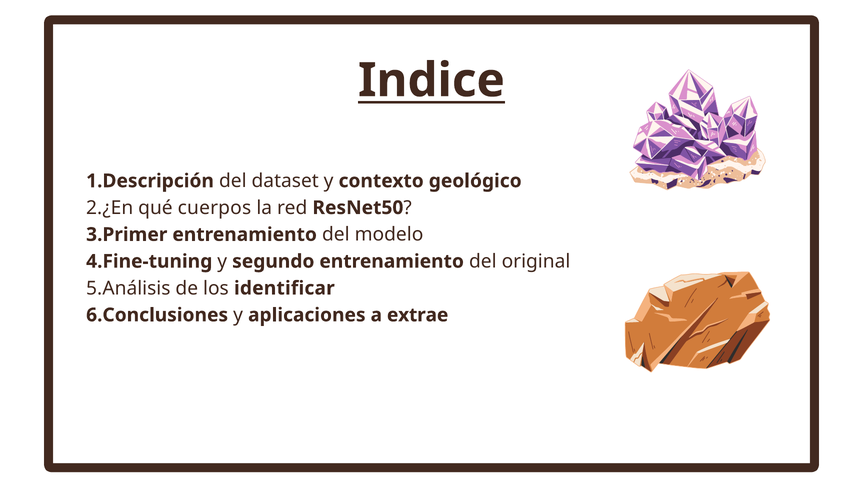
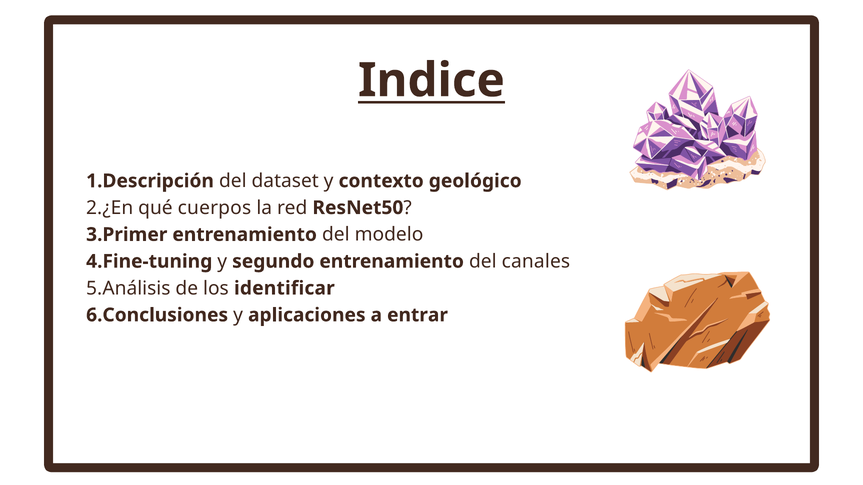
original: original -> canales
extrae: extrae -> entrar
